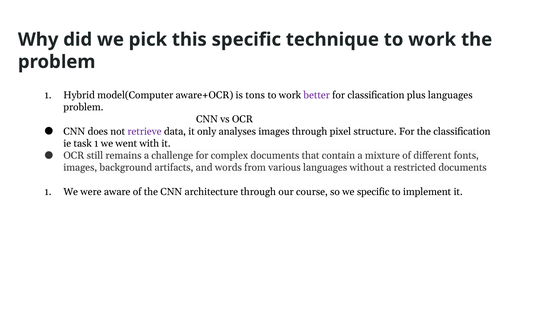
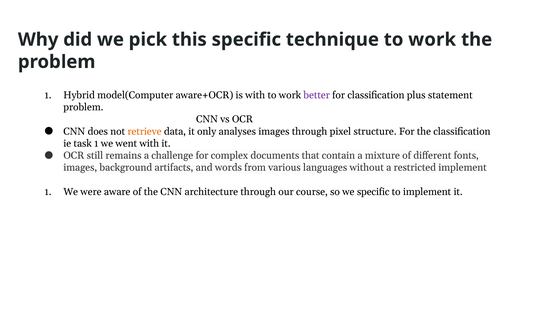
is tons: tons -> with
plus languages: languages -> statement
retrieve colour: purple -> orange
restricted documents: documents -> implement
